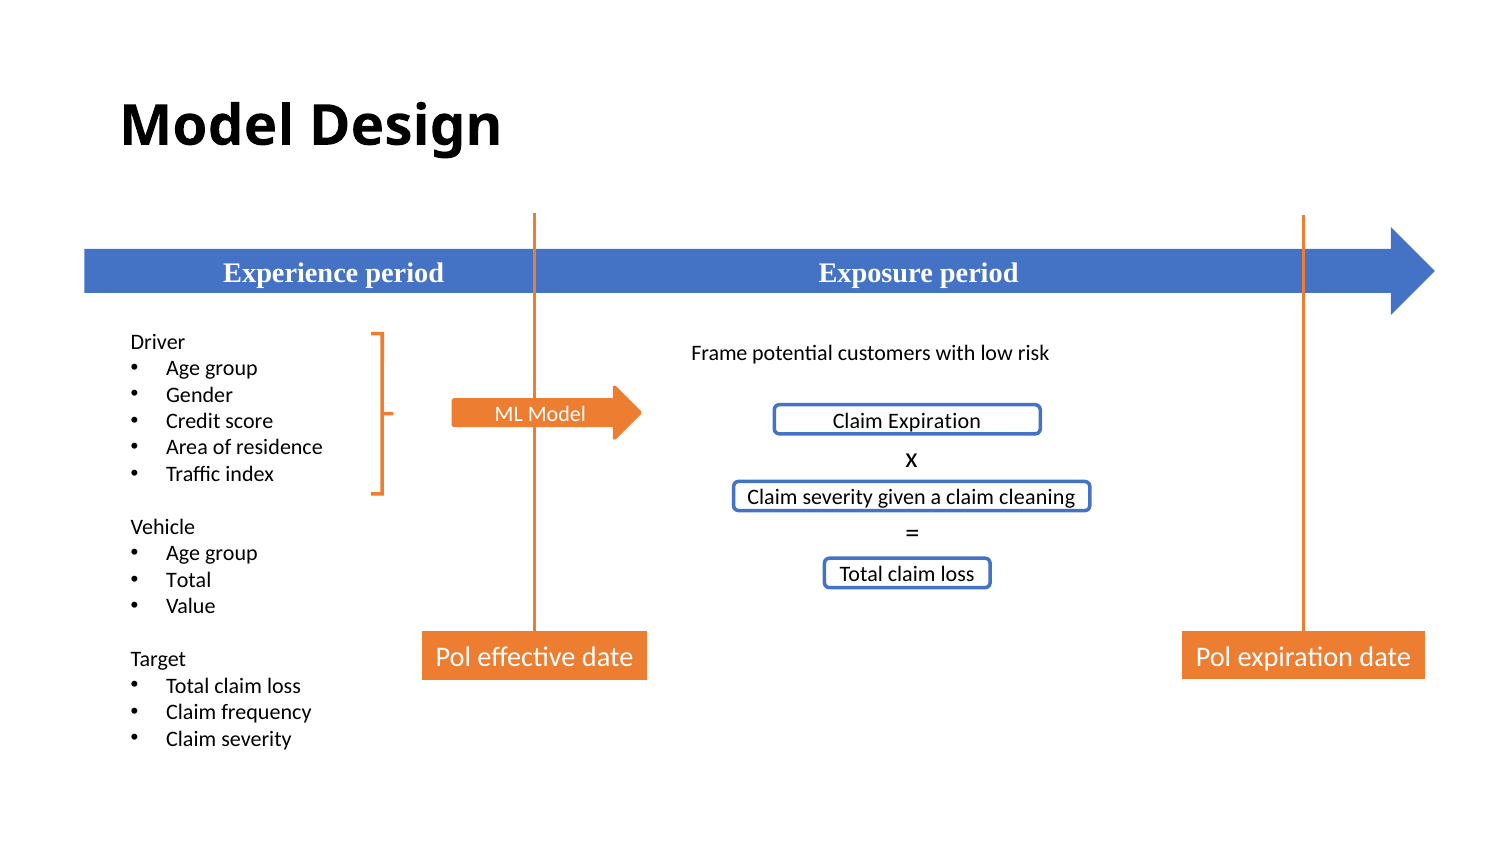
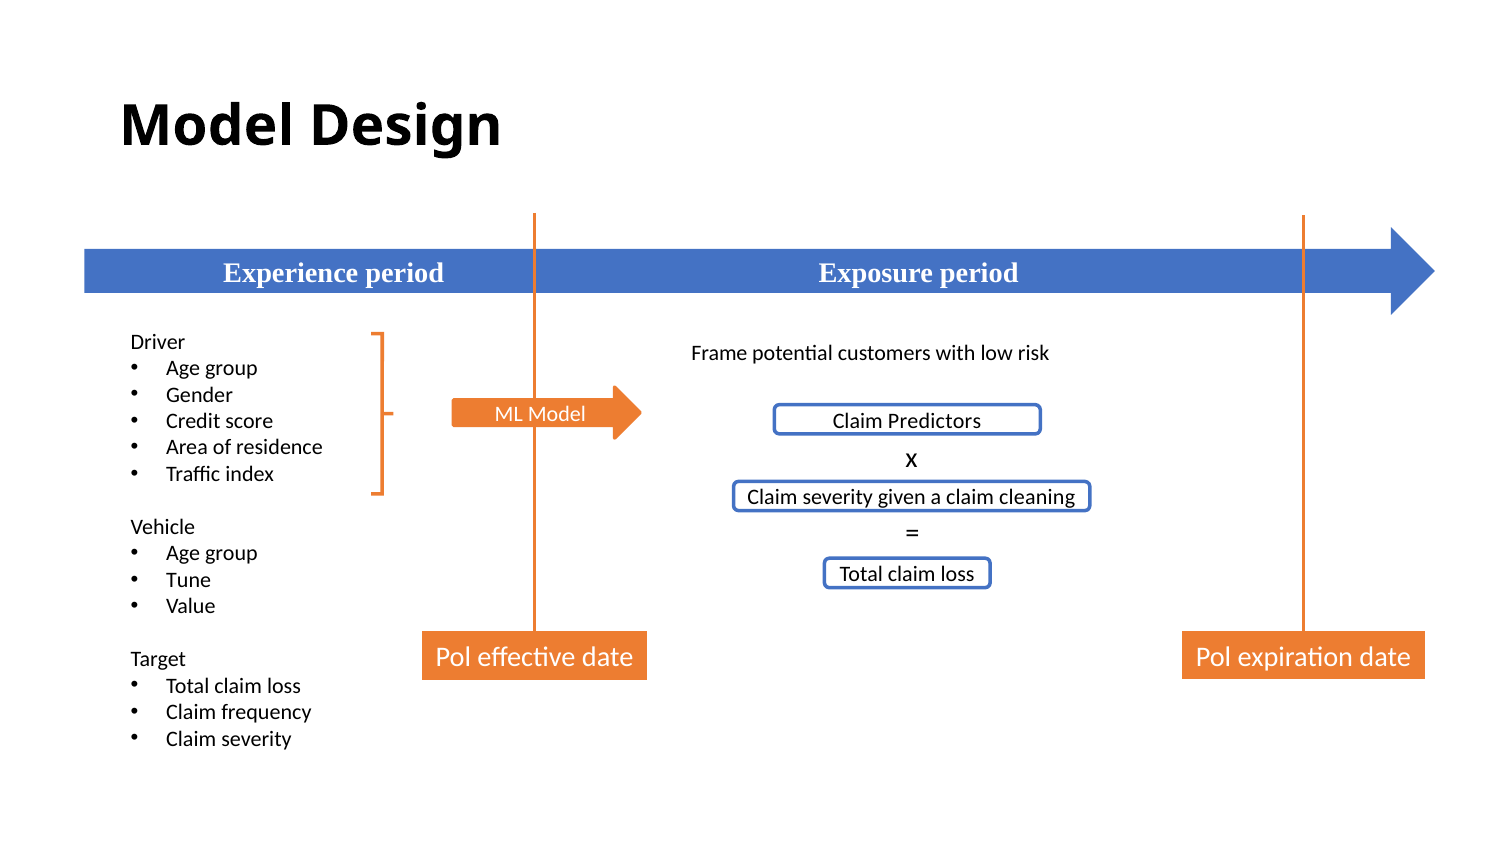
Claim Expiration: Expiration -> Predictors
Total at (189, 580): Total -> Tune
